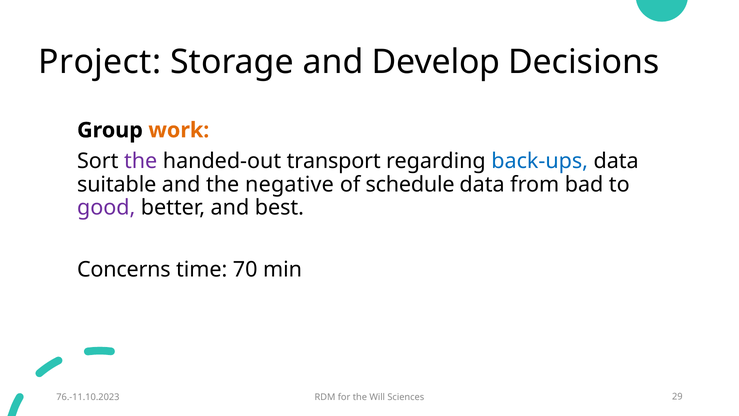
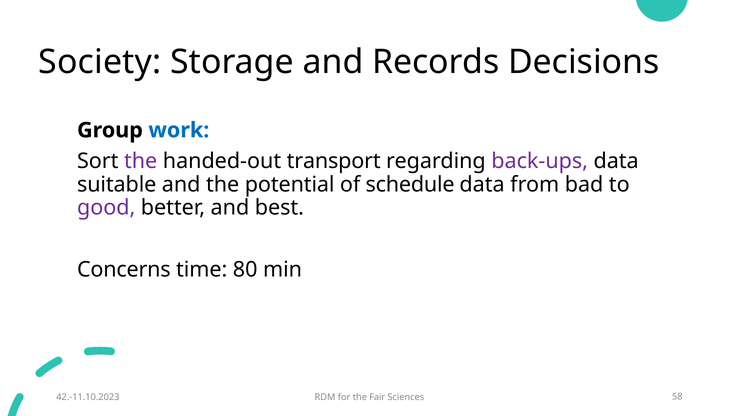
Project: Project -> Society
Develop: Develop -> Records
work colour: orange -> blue
back-ups colour: blue -> purple
negative: negative -> potential
70: 70 -> 80
76.-11.10.2023: 76.-11.10.2023 -> 42.-11.10.2023
Will: Will -> Fair
29: 29 -> 58
